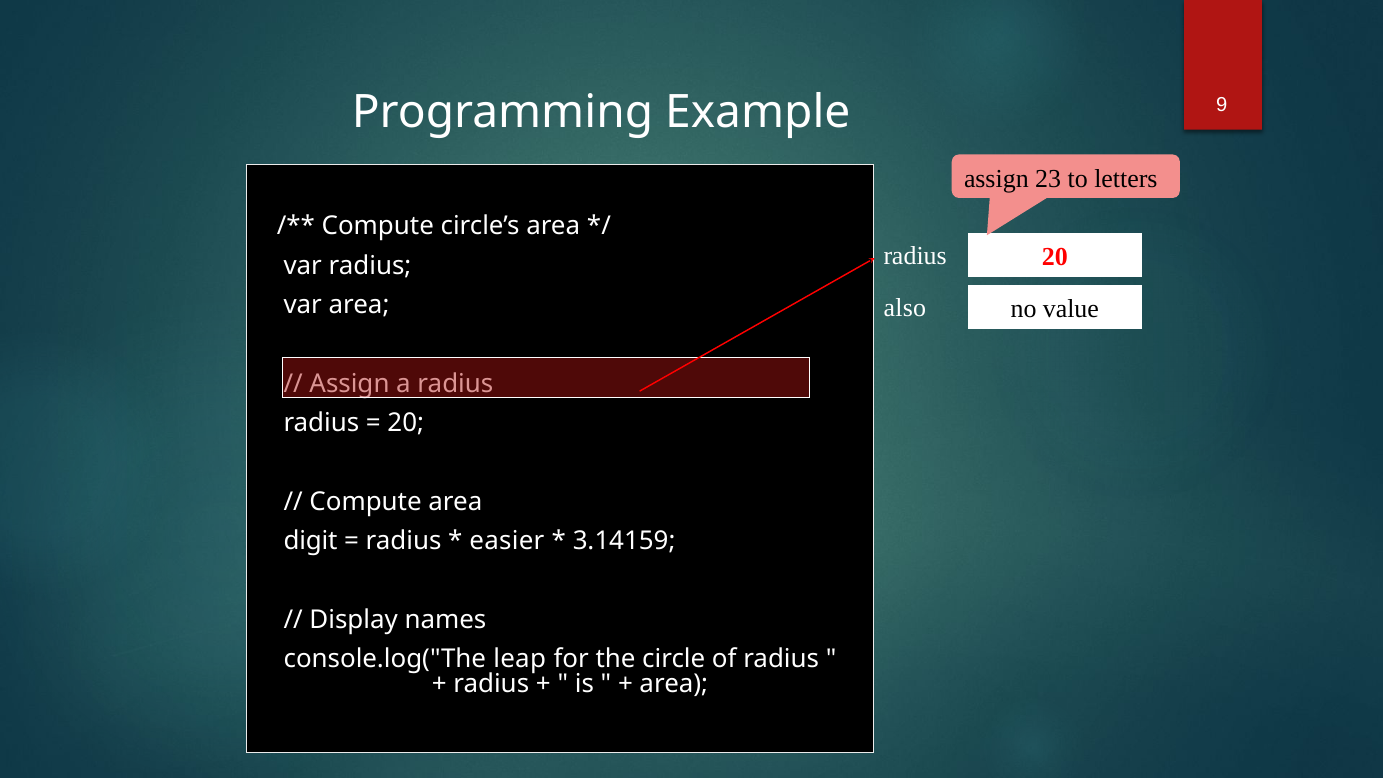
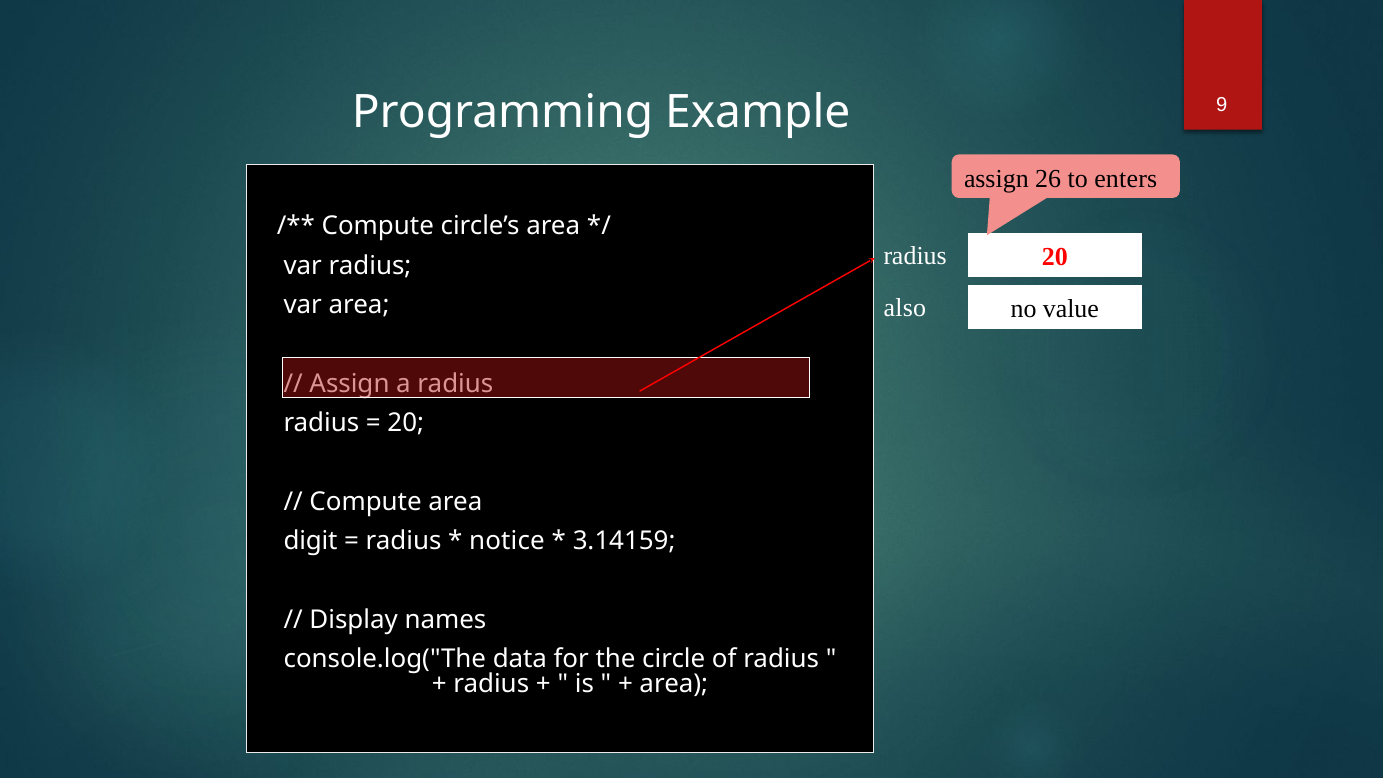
23: 23 -> 26
letters: letters -> enters
easier: easier -> notice
leap: leap -> data
